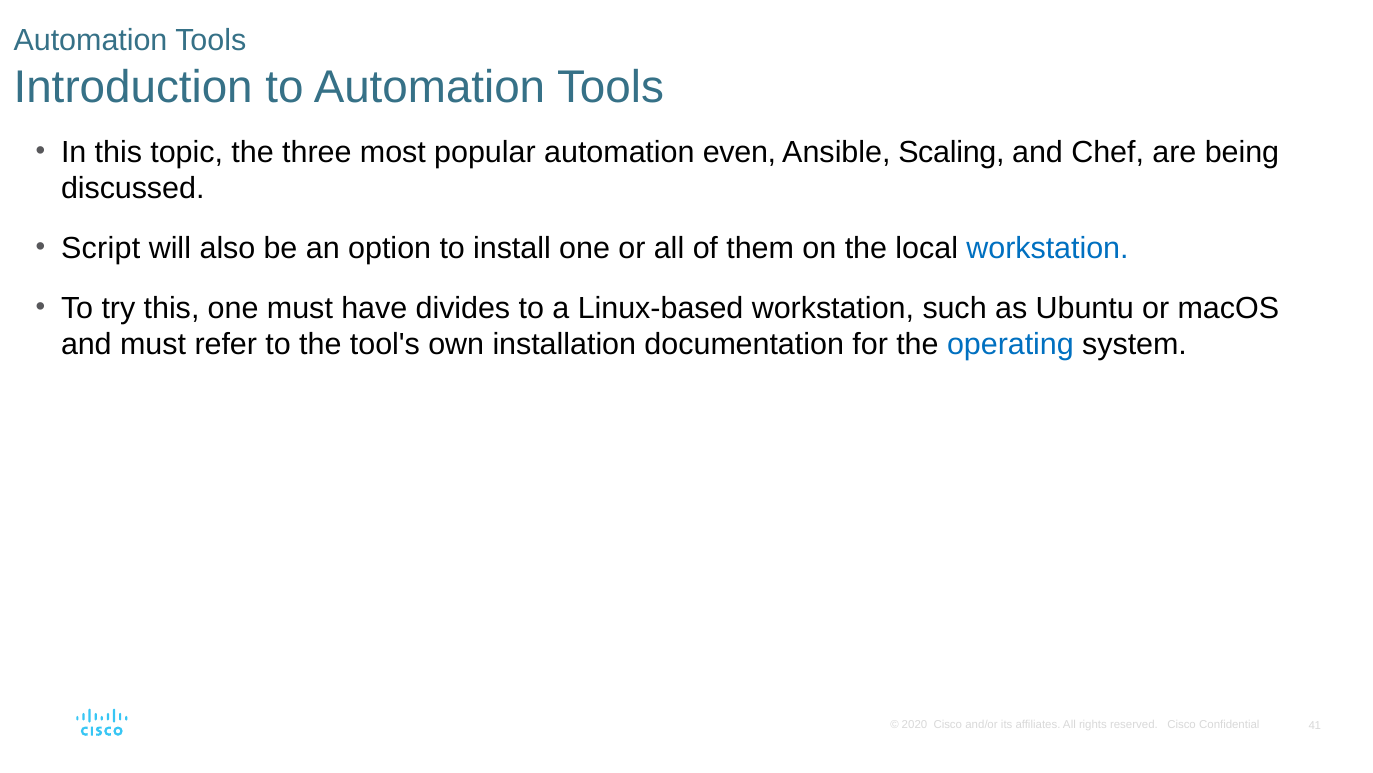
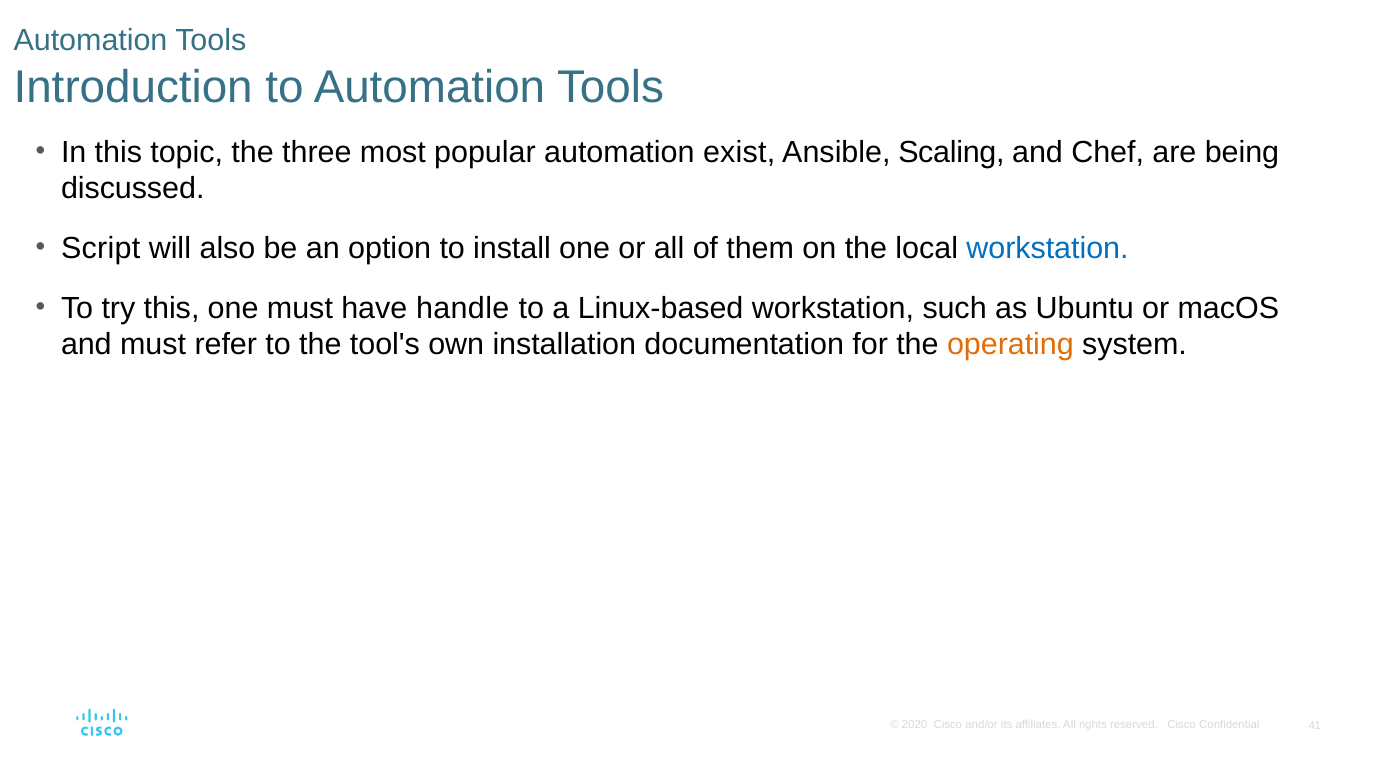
even: even -> exist
divides: divides -> handle
operating colour: blue -> orange
